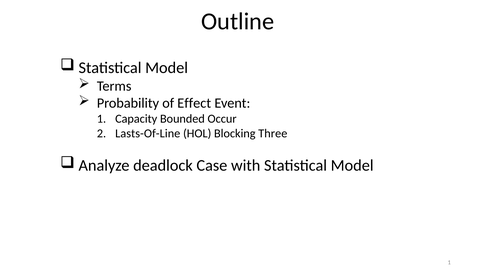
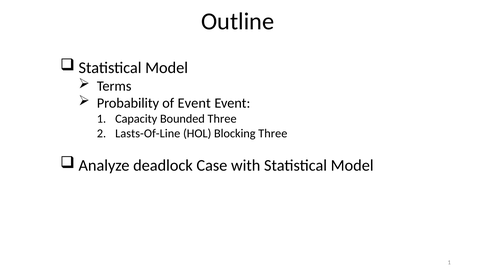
of Effect: Effect -> Event
Bounded Occur: Occur -> Three
